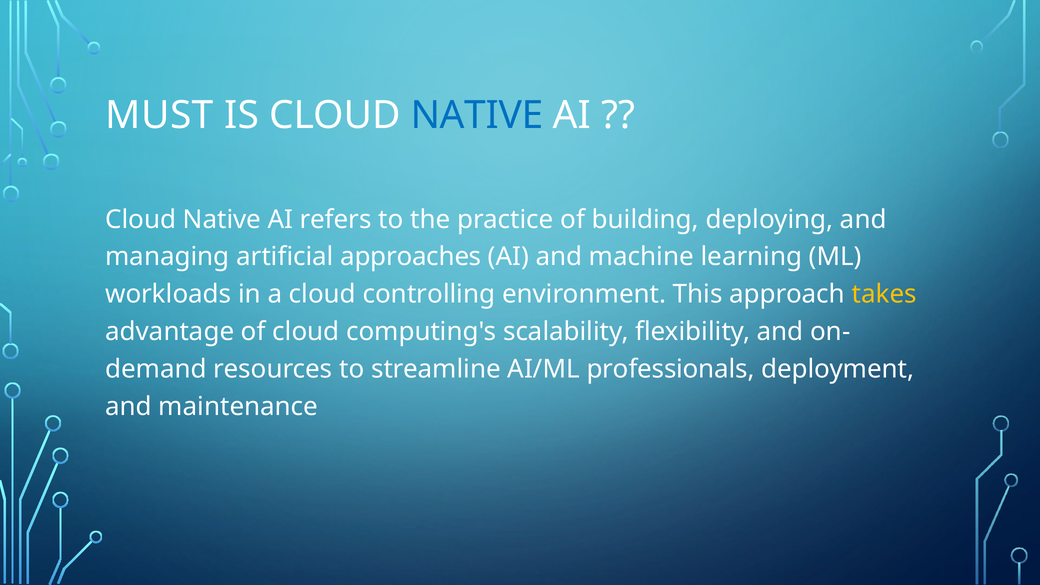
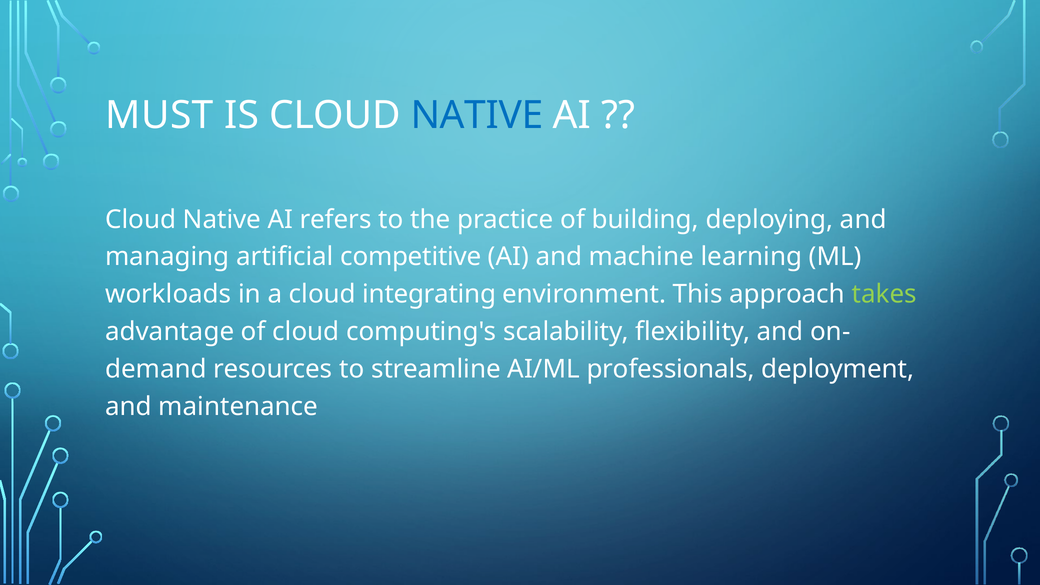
approaches: approaches -> competitive
controlling: controlling -> integrating
takes colour: yellow -> light green
